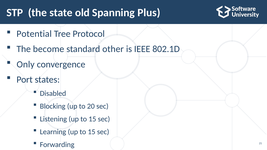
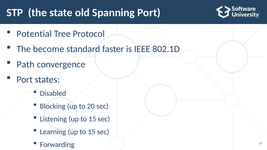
Spanning Plus: Plus -> Port
other: other -> faster
Only: Only -> Path
